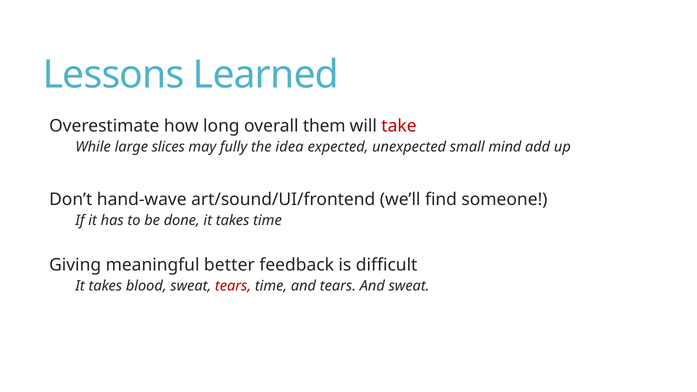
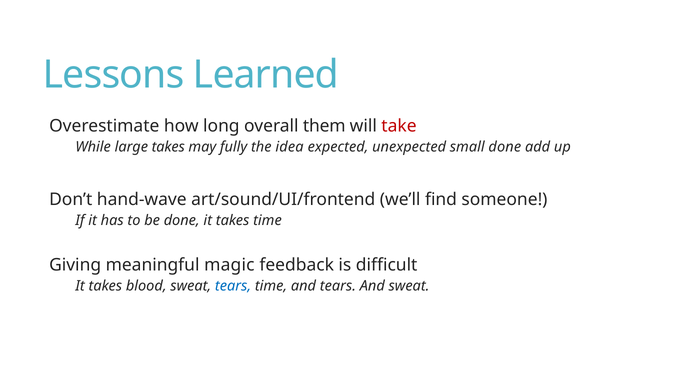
large slices: slices -> takes
small mind: mind -> done
better: better -> magic
tears at (233, 286) colour: red -> blue
